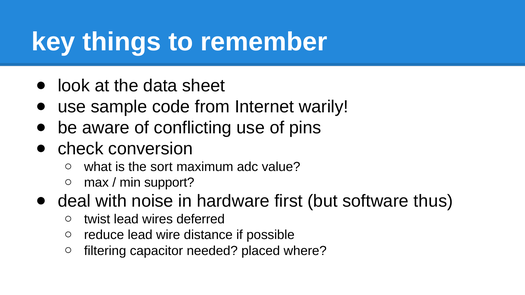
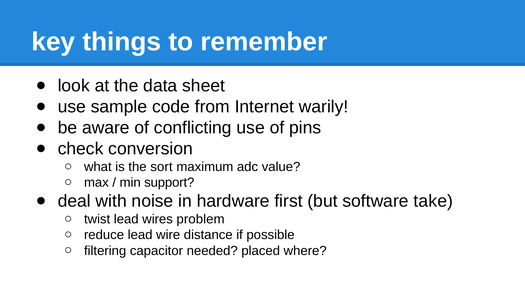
thus: thus -> take
deferred: deferred -> problem
